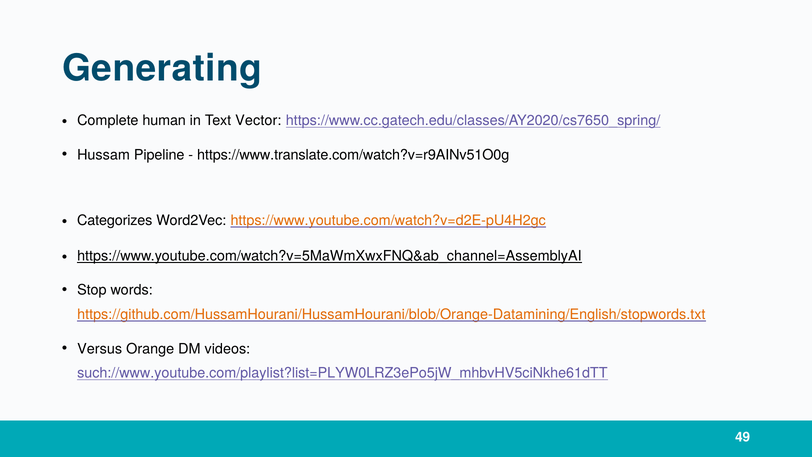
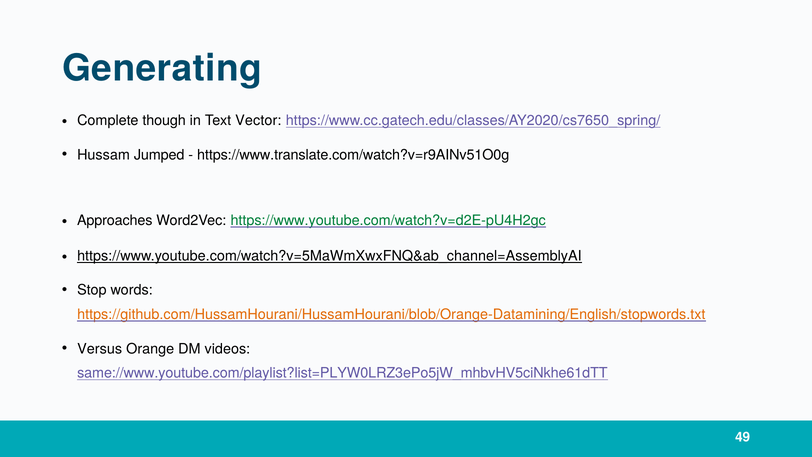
human: human -> though
Pipeline: Pipeline -> Jumped
Categorizes: Categorizes -> Approaches
https://www.youtube.com/watch?v=d2E-pU4H2gc colour: orange -> green
such://www.youtube.com/playlist?list=PLYW0LRZ3ePo5jW_mhbvHV5ciNkhe61dTT: such://www.youtube.com/playlist?list=PLYW0LRZ3ePo5jW_mhbvHV5ciNkhe61dTT -> same://www.youtube.com/playlist?list=PLYW0LRZ3ePo5jW_mhbvHV5ciNkhe61dTT
